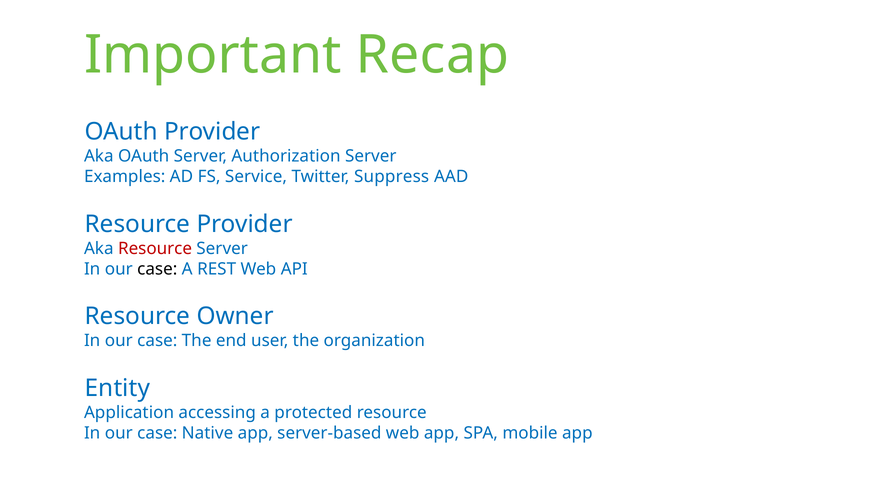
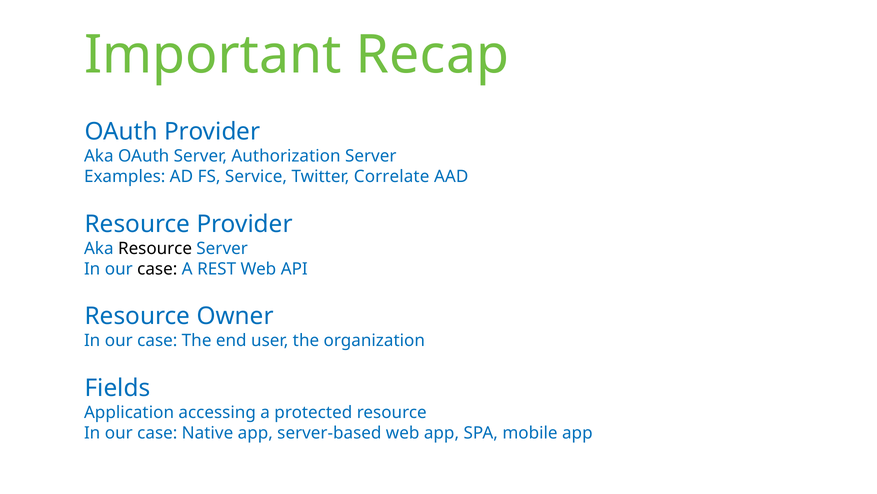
Suppress: Suppress -> Correlate
Resource at (155, 248) colour: red -> black
Entity: Entity -> Fields
